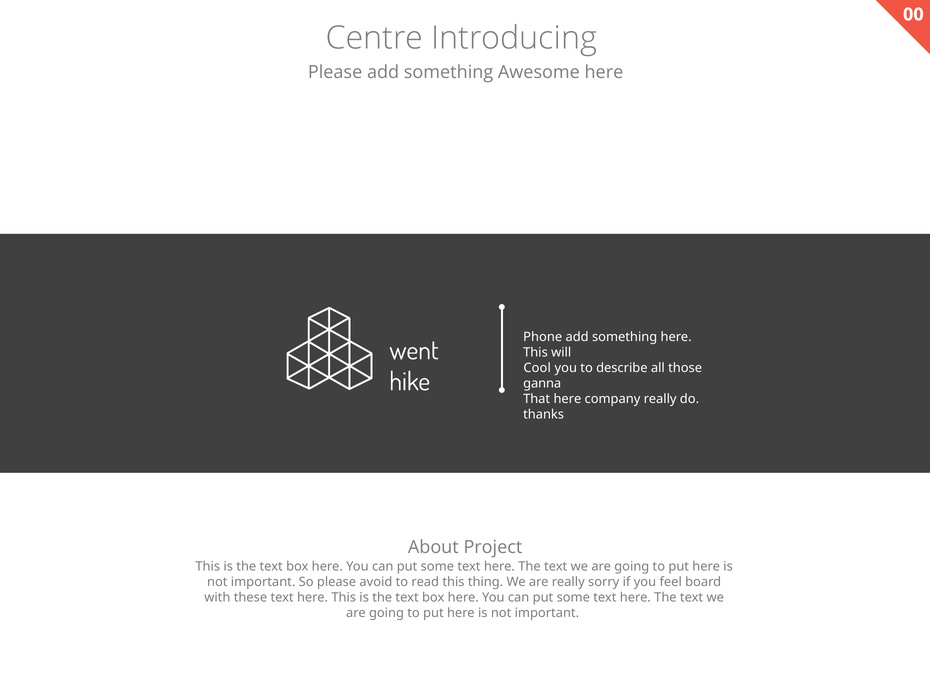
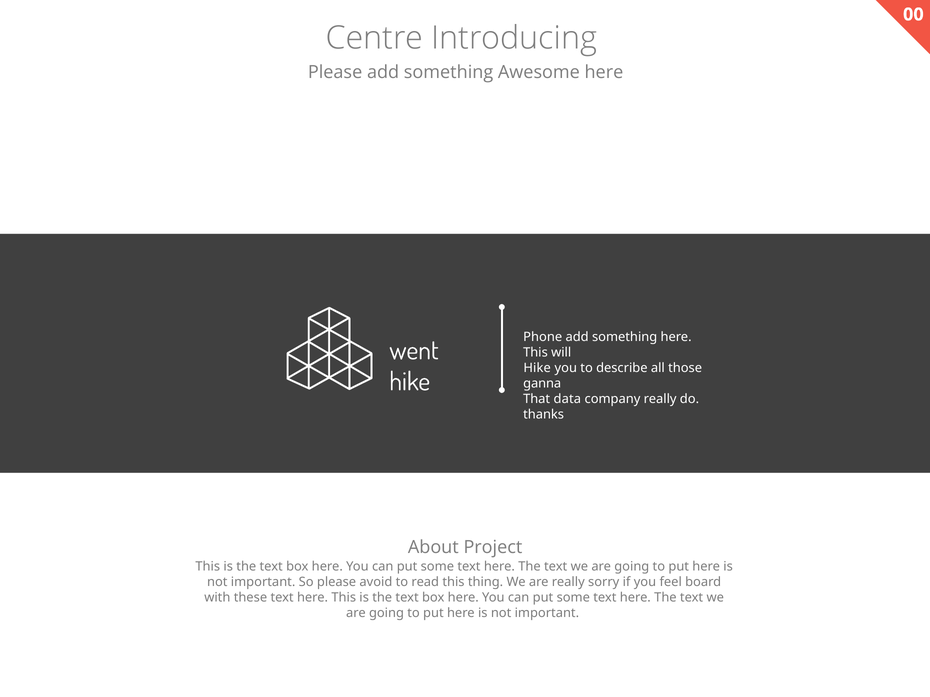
Cool at (537, 368): Cool -> Hike
That here: here -> data
